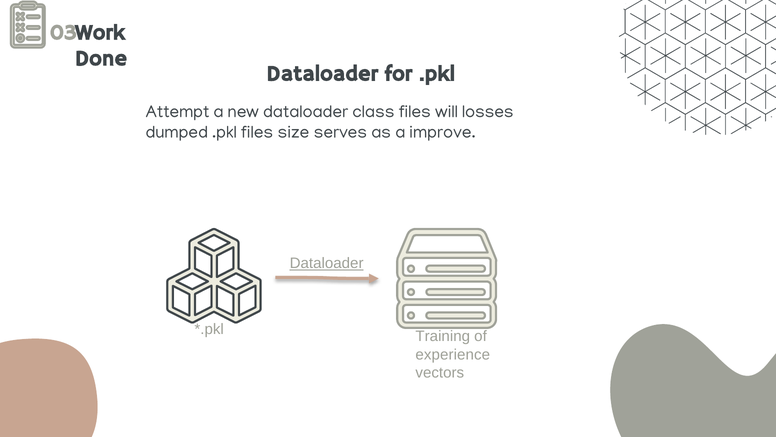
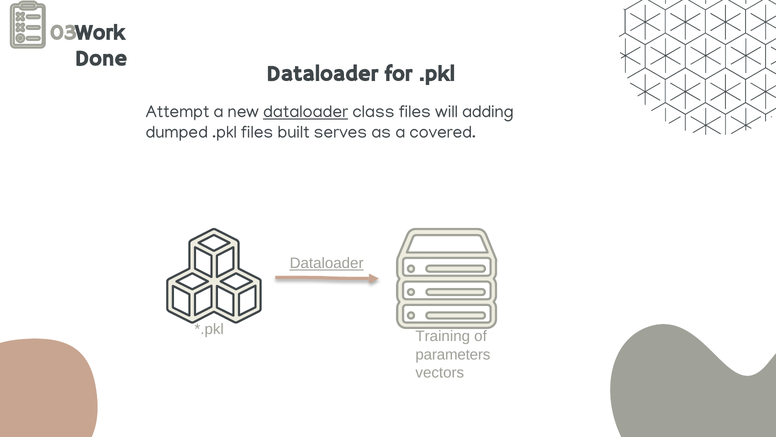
dataloader at (306, 111) underline: none -> present
losses: losses -> adding
size: size -> built
improve: improve -> covered
experience: experience -> parameters
